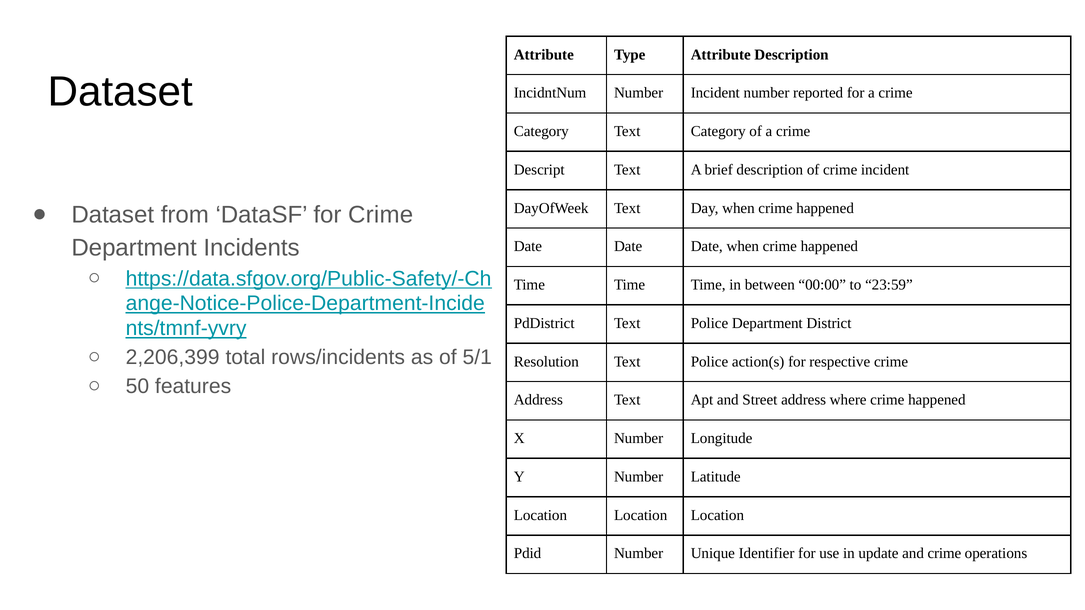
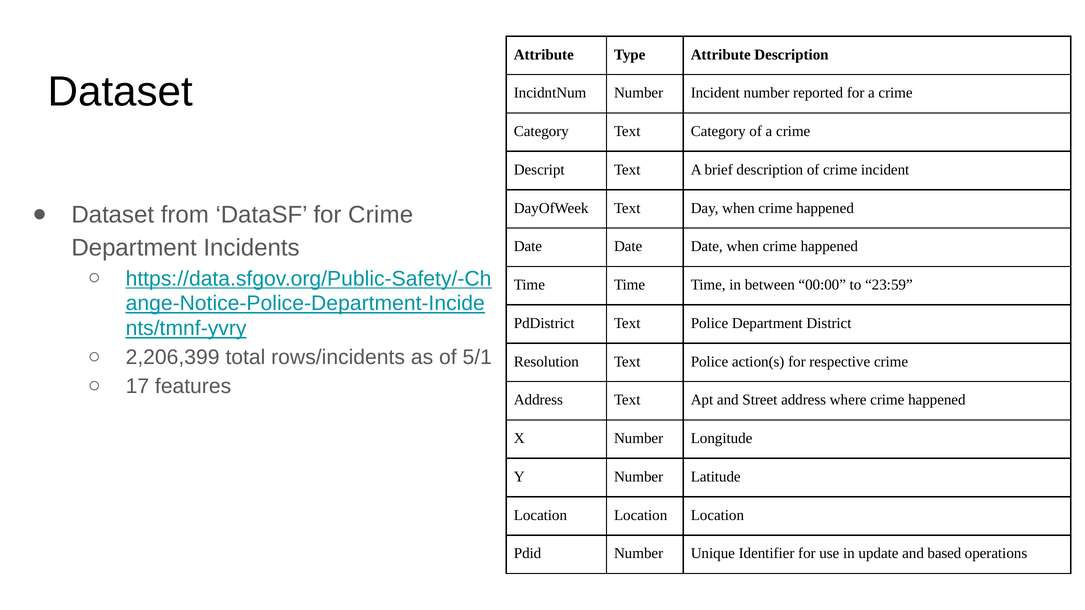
50: 50 -> 17
and crime: crime -> based
